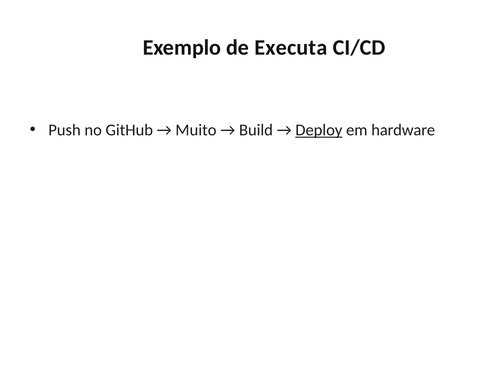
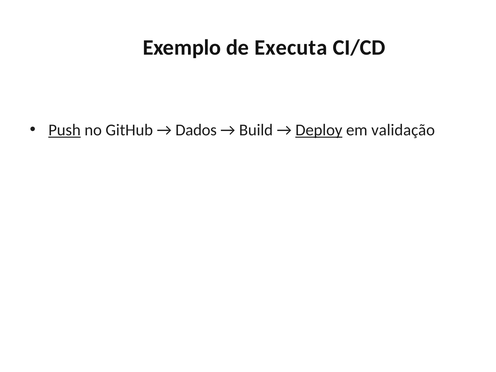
Push underline: none -> present
Muito: Muito -> Dados
hardware: hardware -> validação
